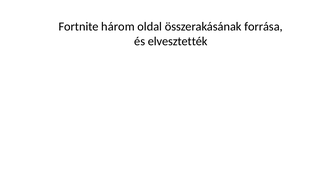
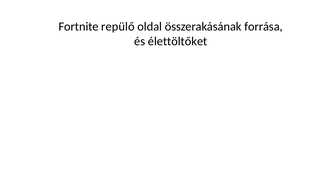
három: három -> repülő
elvesztették: elvesztették -> élettöltőket
